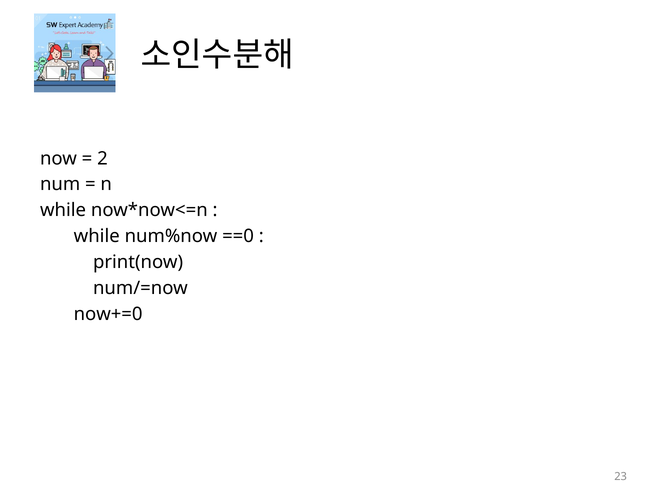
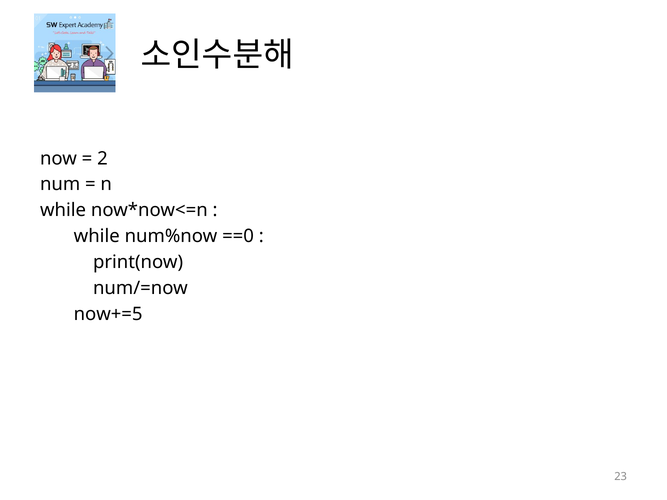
now+=0: now+=0 -> now+=5
